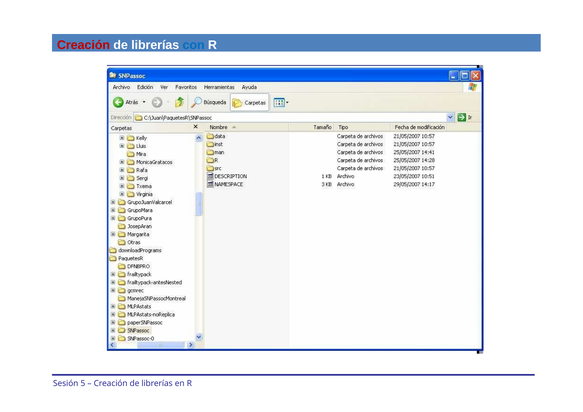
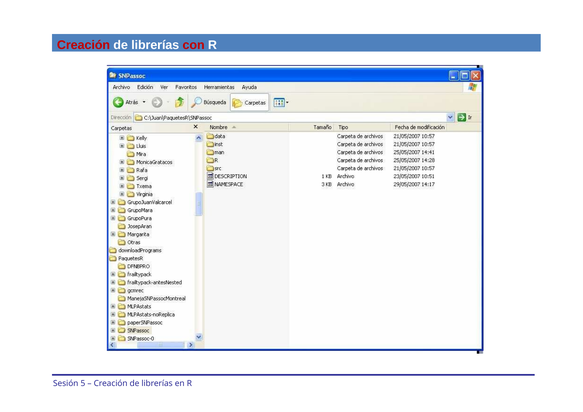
con colour: blue -> red
